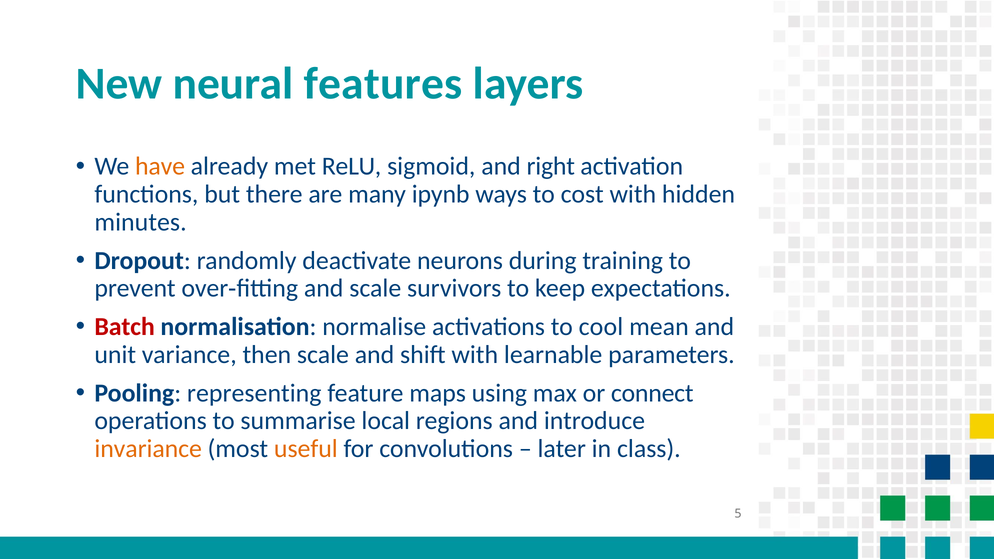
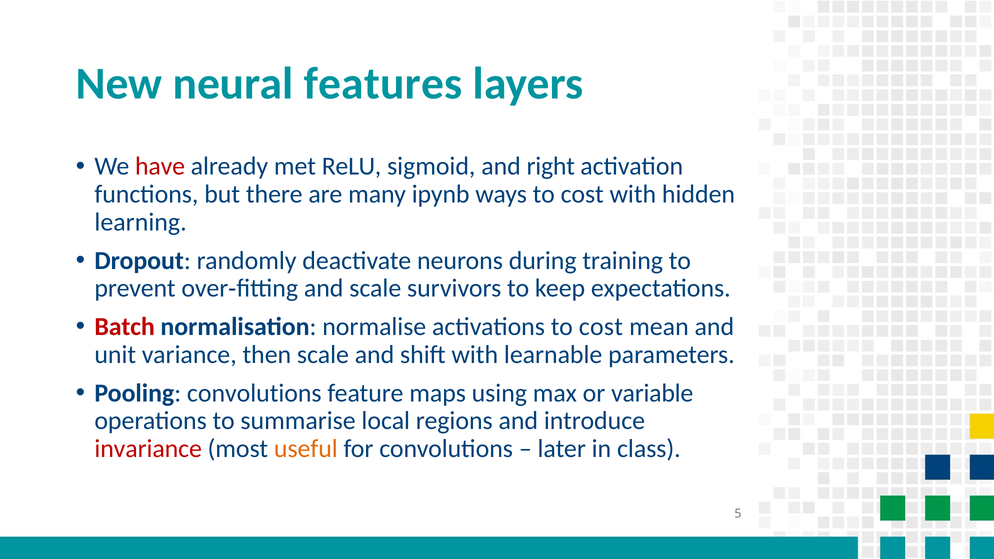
have colour: orange -> red
minutes: minutes -> learning
activations to cool: cool -> cost
Pooling representing: representing -> convolutions
connect: connect -> variable
invariance colour: orange -> red
